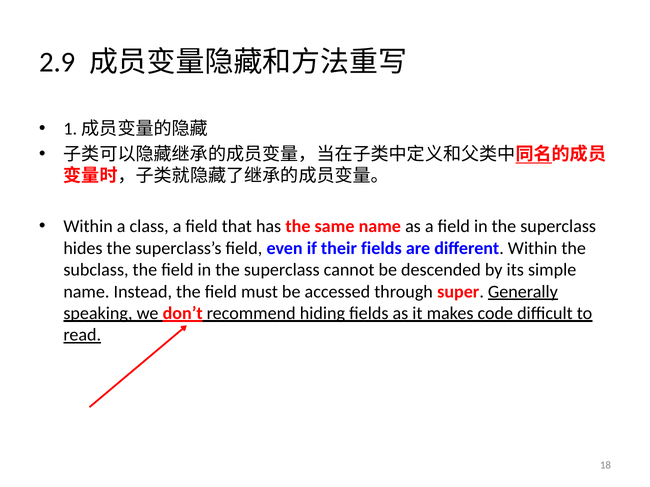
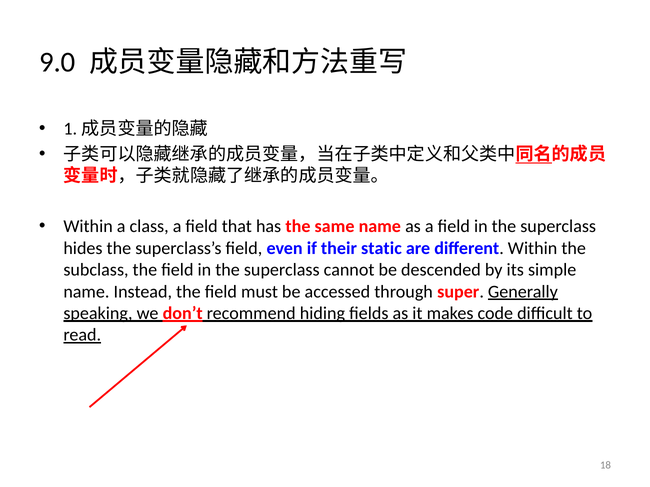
2.9: 2.9 -> 9.0
their fields: fields -> static
